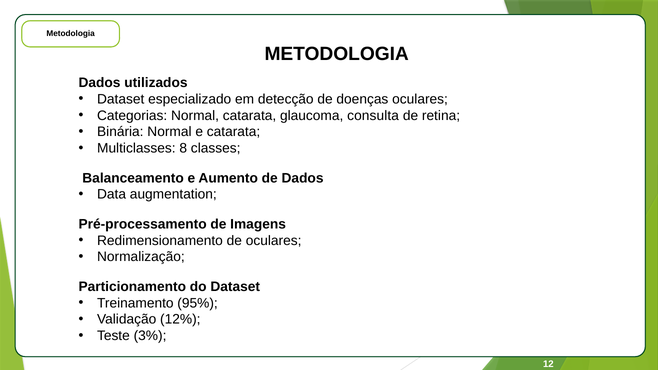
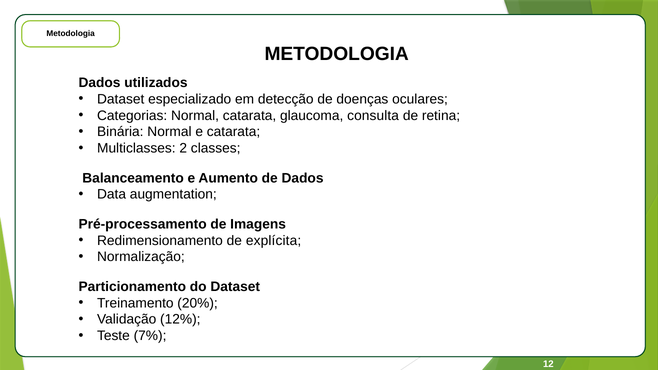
8: 8 -> 2
de oculares: oculares -> explícita
95%: 95% -> 20%
3%: 3% -> 7%
